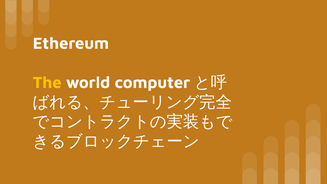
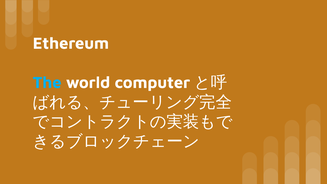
The colour: yellow -> light blue
